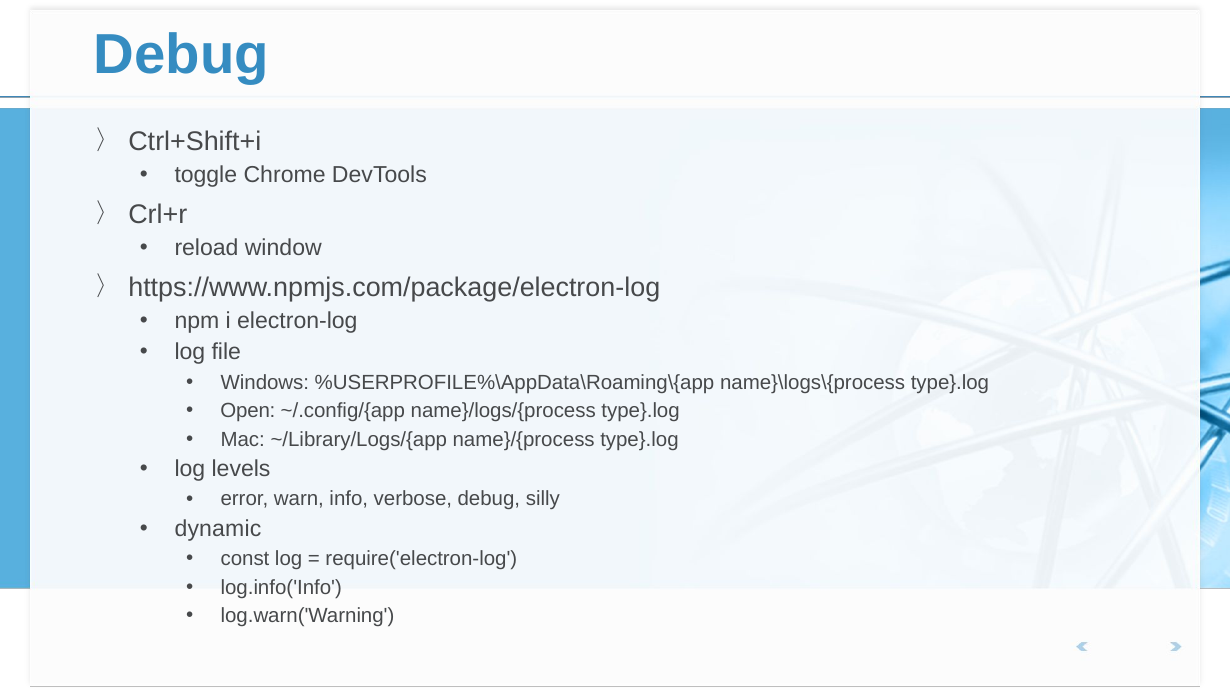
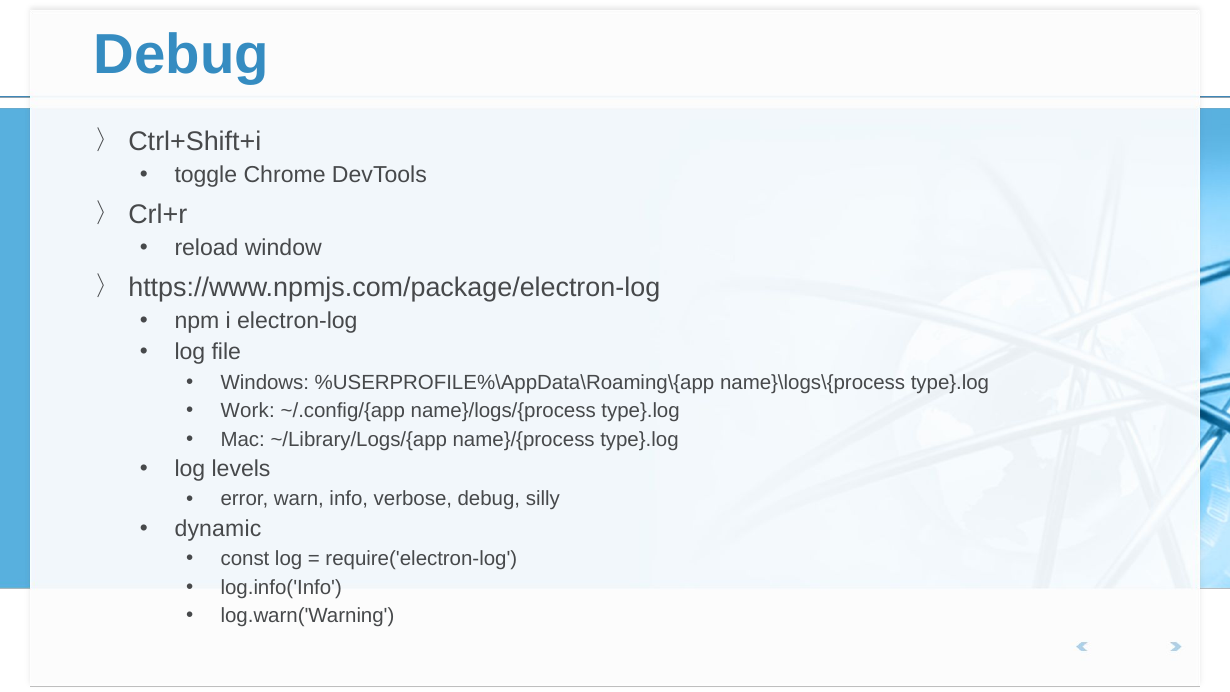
Open: Open -> Work
